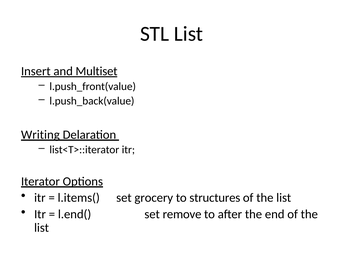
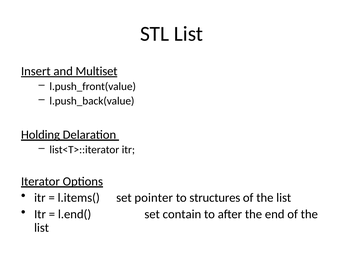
Writing: Writing -> Holding
grocery: grocery -> pointer
remove: remove -> contain
